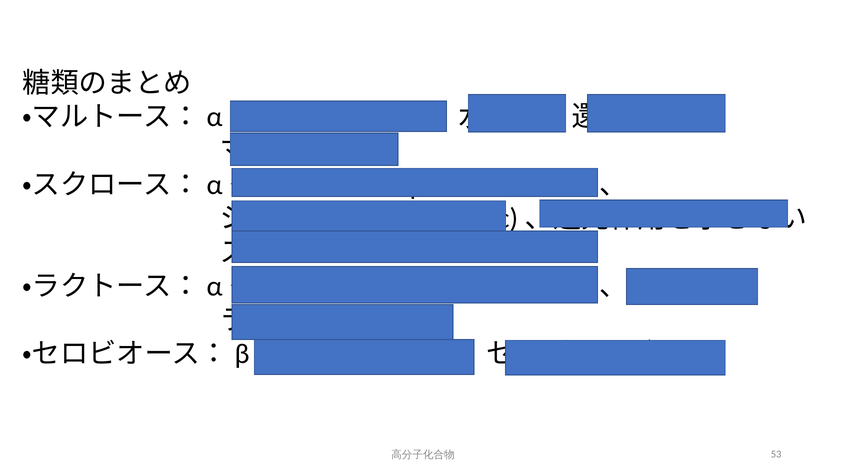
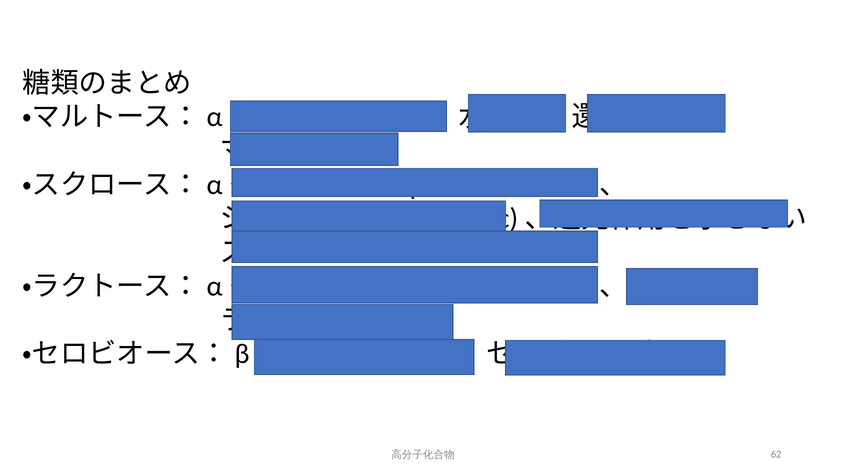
53: 53 -> 62
